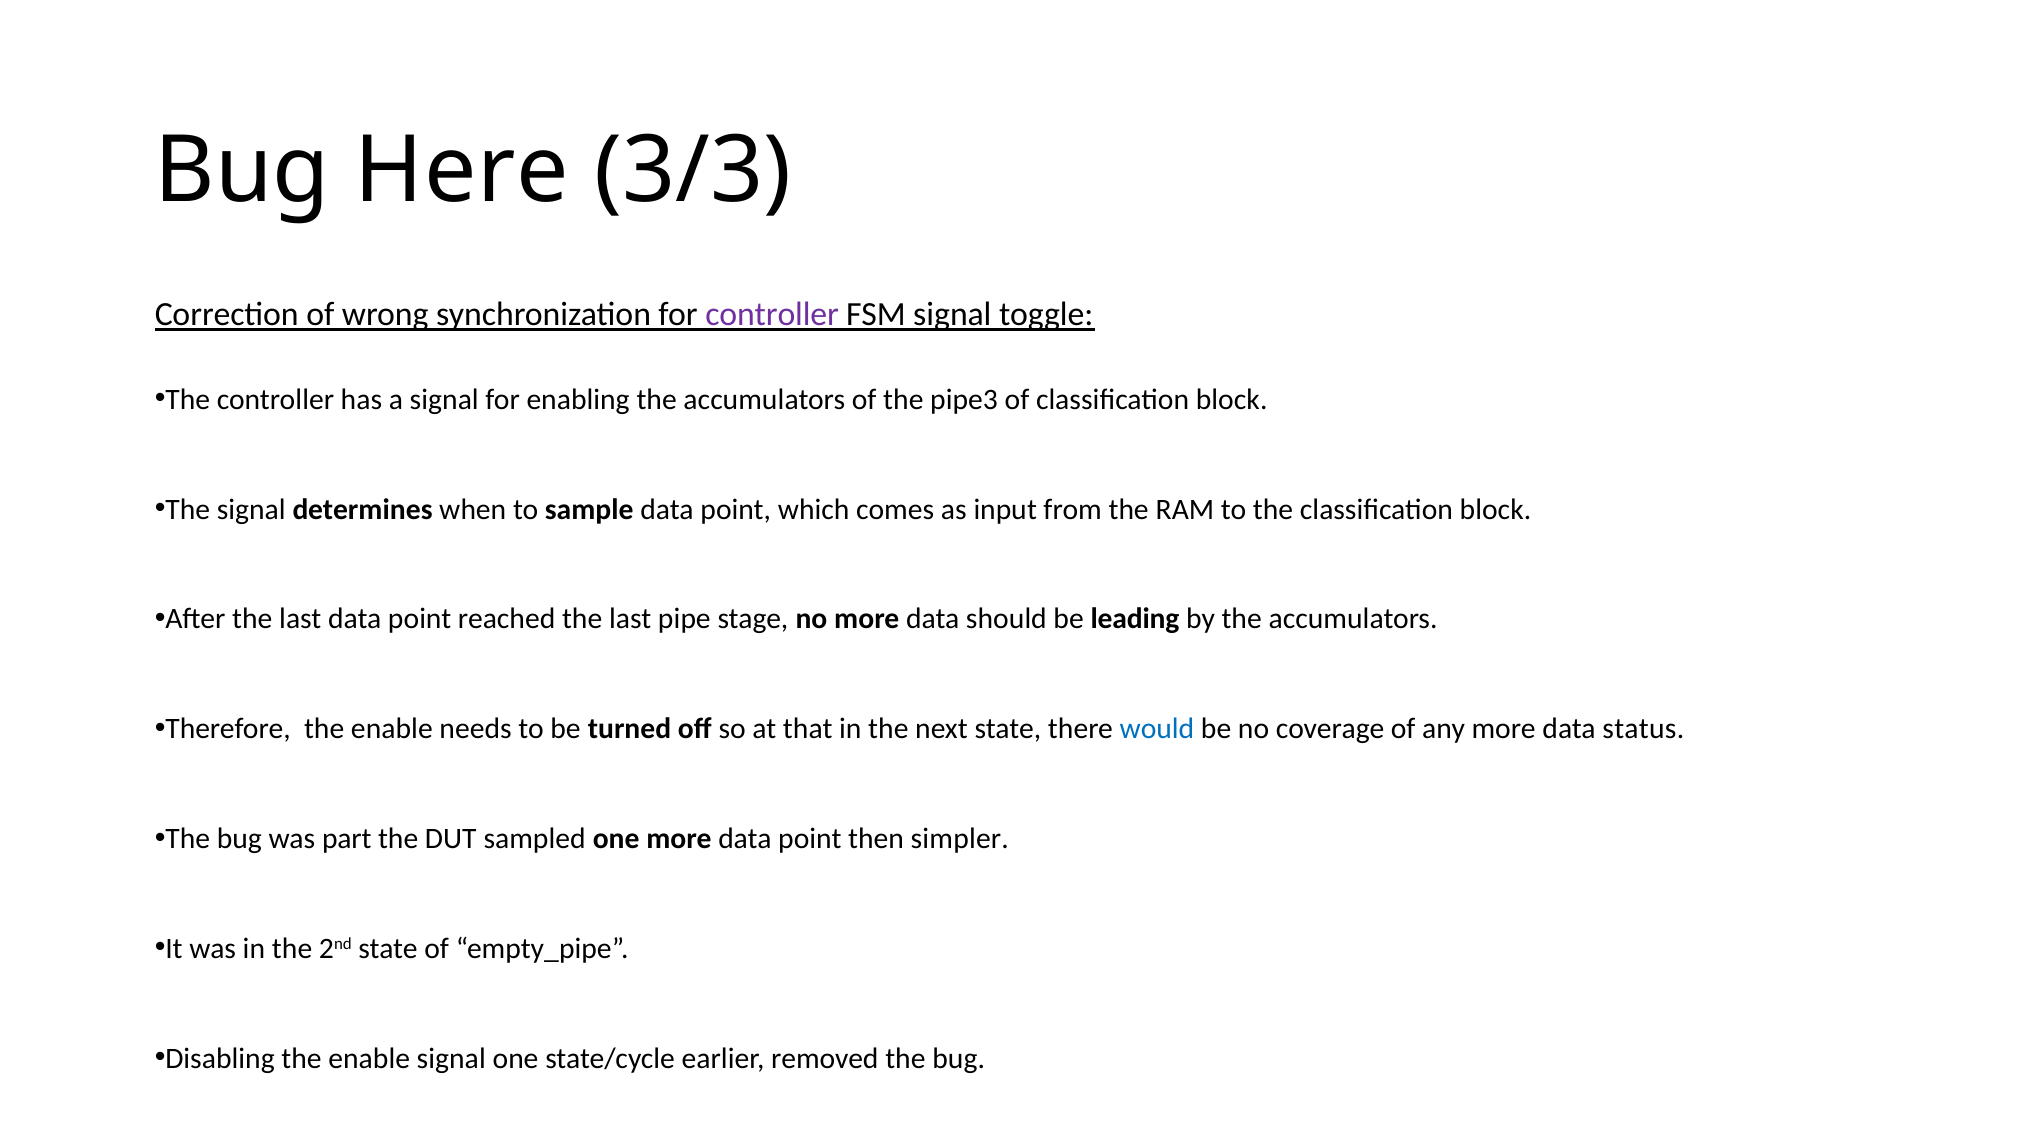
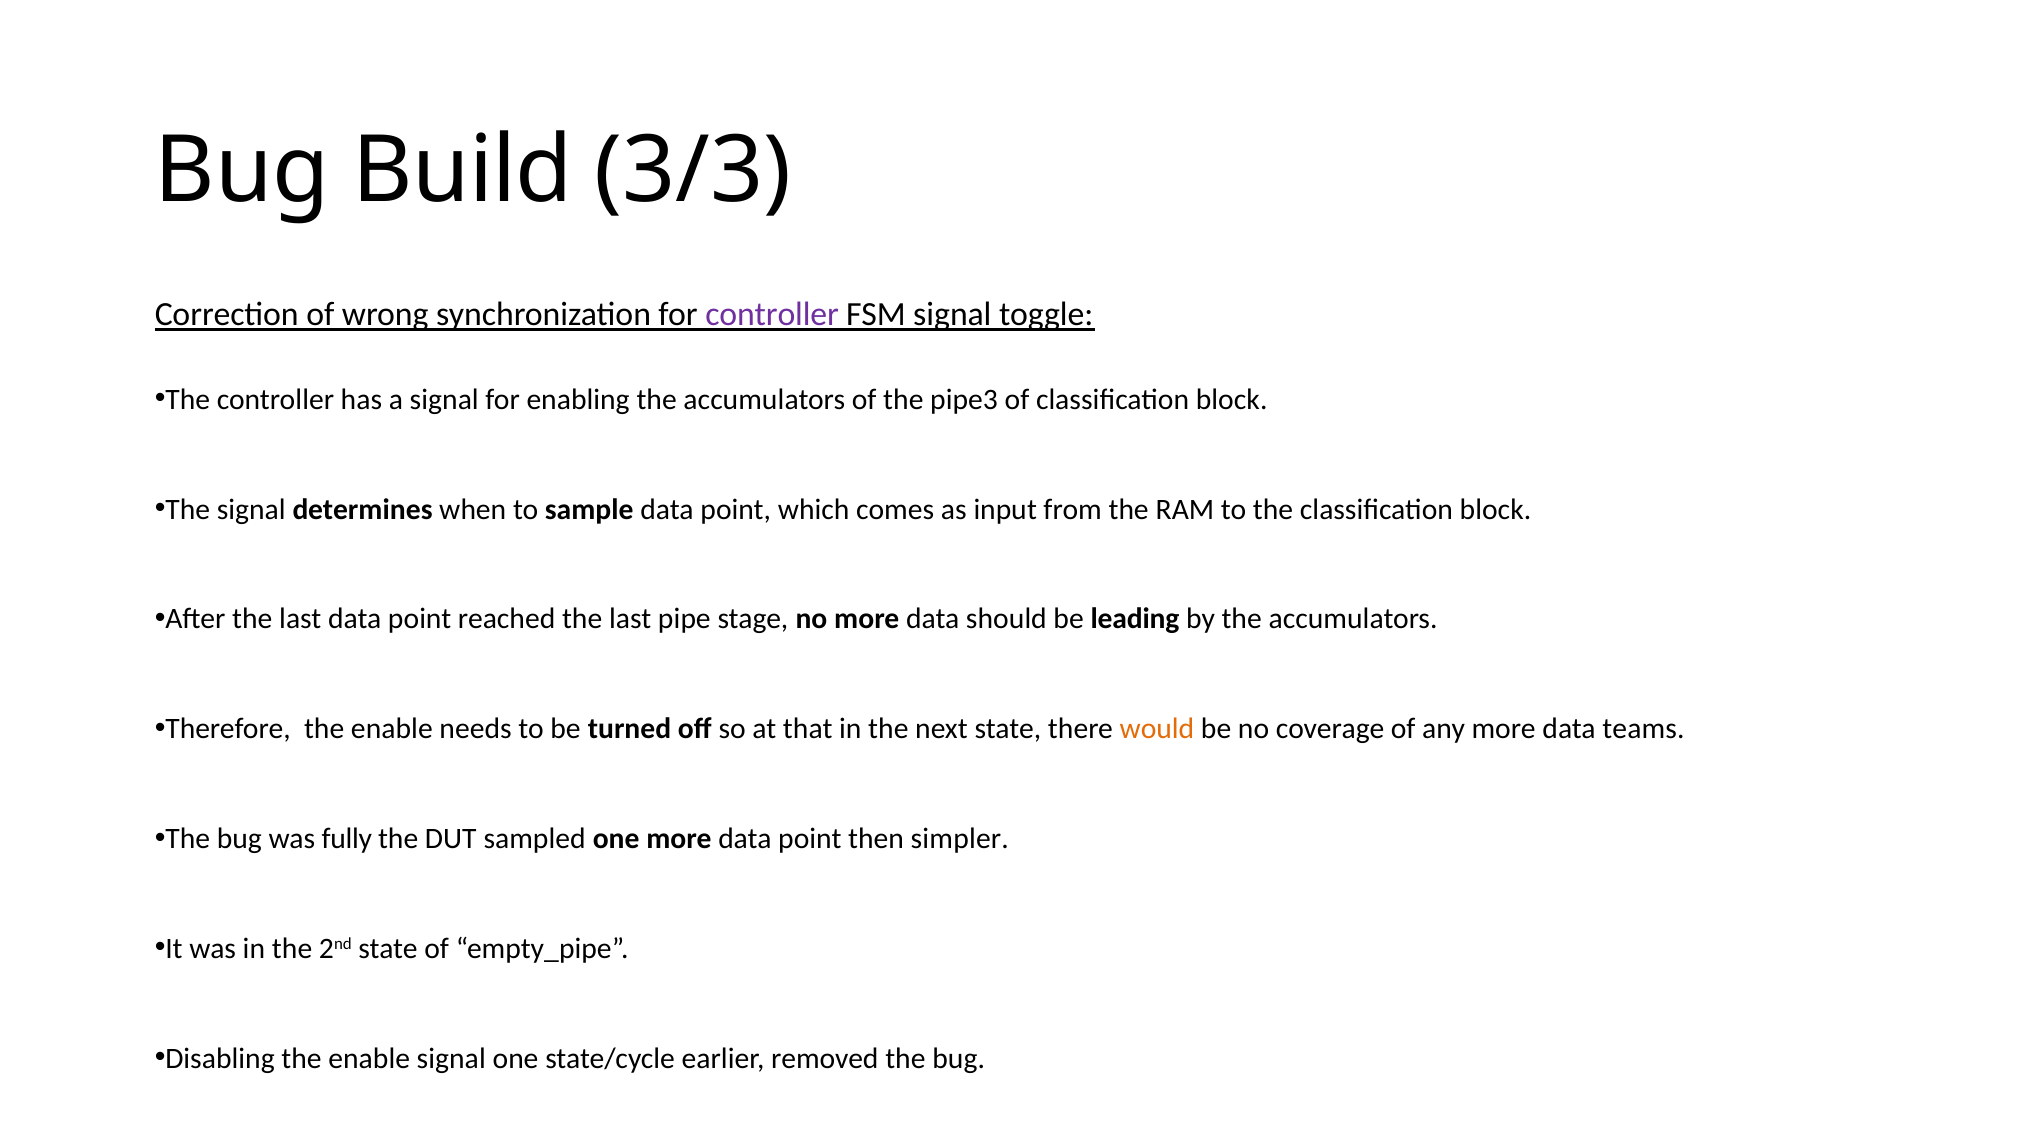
Here: Here -> Build
would colour: blue -> orange
status: status -> teams
part: part -> fully
